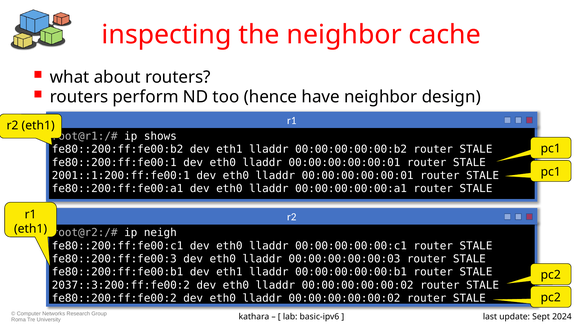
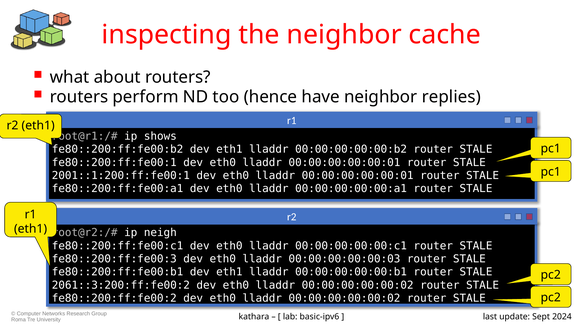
design: design -> replies
2037::3:200:ff:fe00:2: 2037::3:200:ff:fe00:2 -> 2061::3:200:ff:fe00:2
